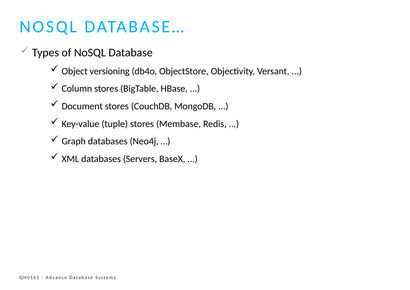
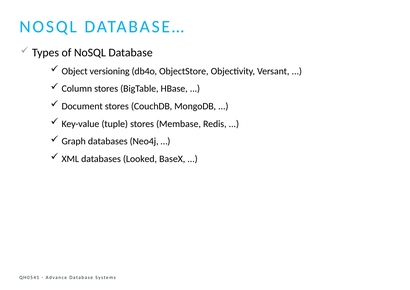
Servers: Servers -> Looked
